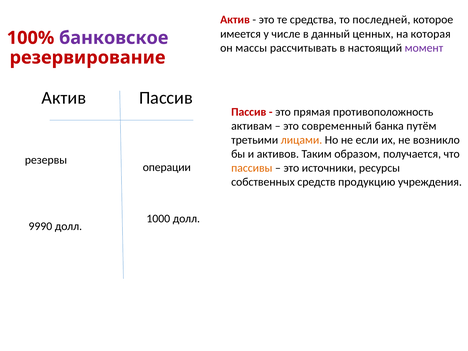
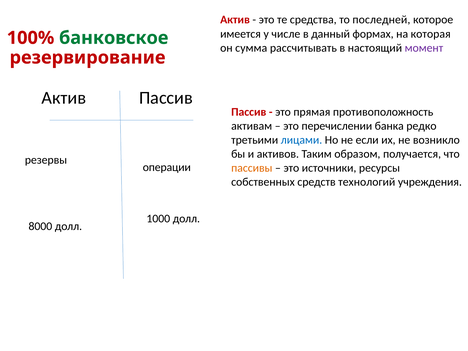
ценных: ценных -> формах
банковское colour: purple -> green
массы: массы -> сумма
современный: современный -> перечислении
путём: путём -> редко
лицами colour: orange -> blue
продукцию: продукцию -> технологий
9990: 9990 -> 8000
